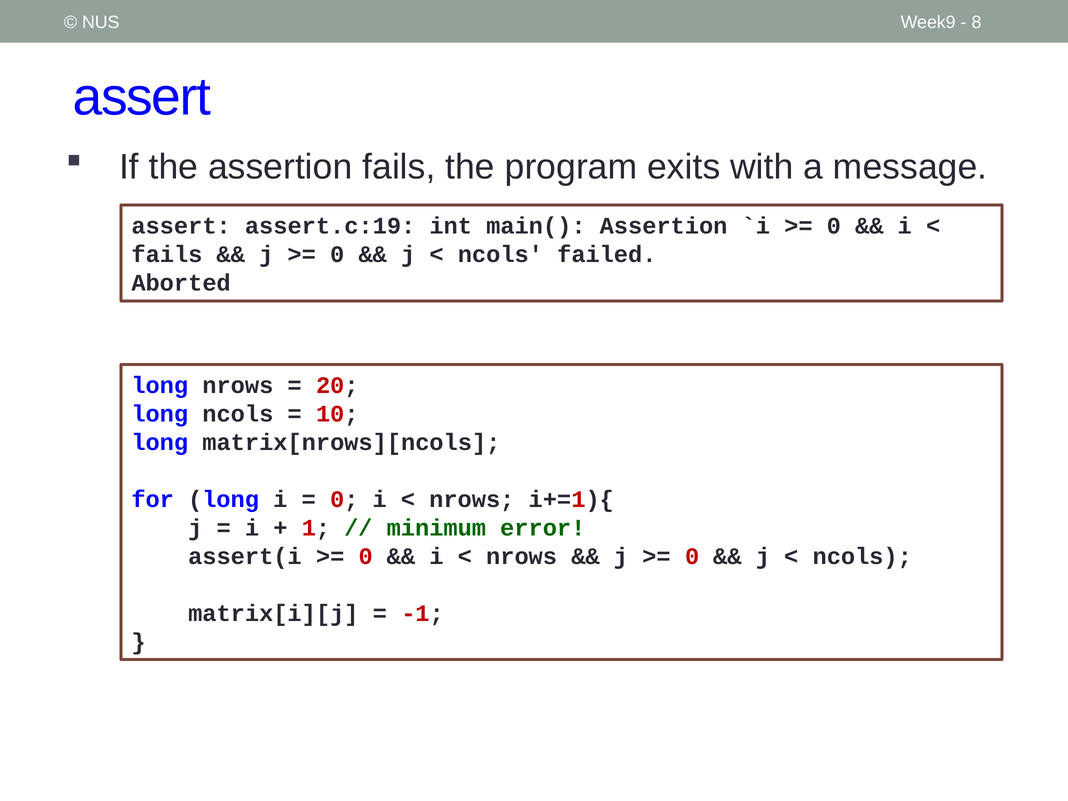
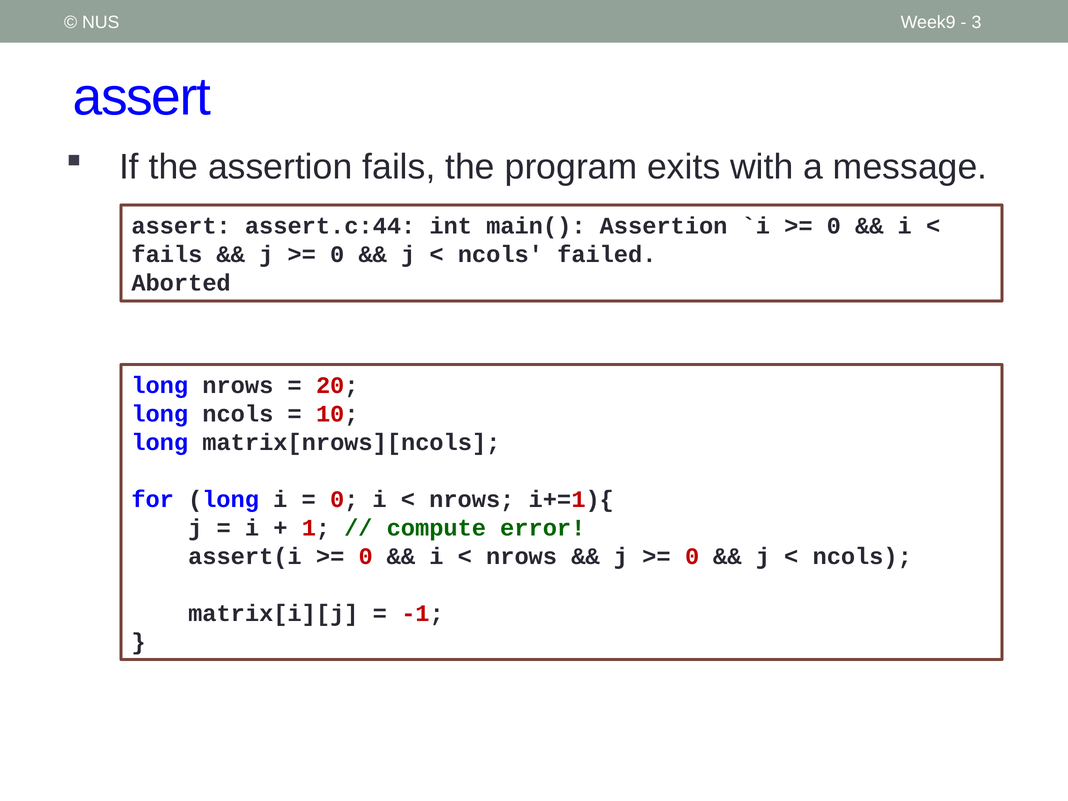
8: 8 -> 3
assert.c:19: assert.c:19 -> assert.c:44
minimum: minimum -> compute
